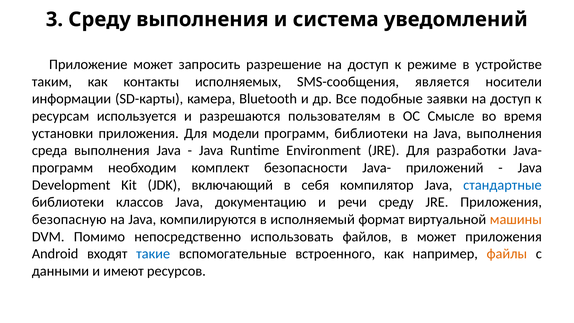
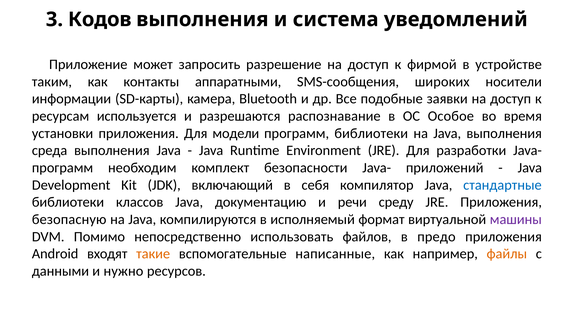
3 Среду: Среду -> Кодов
режиме: режиме -> фирмой
исполняемых: исполняемых -> аппаратными
является: является -> широких
пользователям: пользователям -> распознавание
Смысле: Смысле -> Особое
машины colour: orange -> purple
в может: может -> предо
такие colour: blue -> orange
встроенного: встроенного -> написанные
имеют: имеют -> нужно
